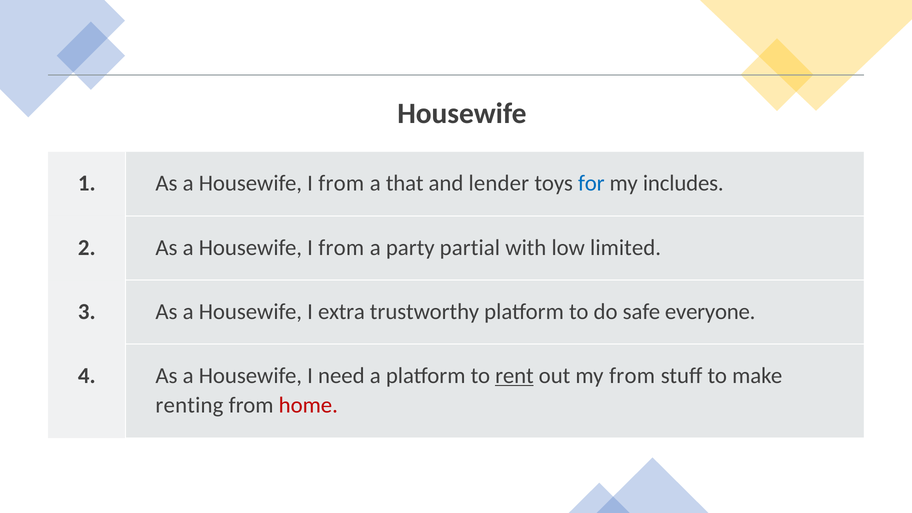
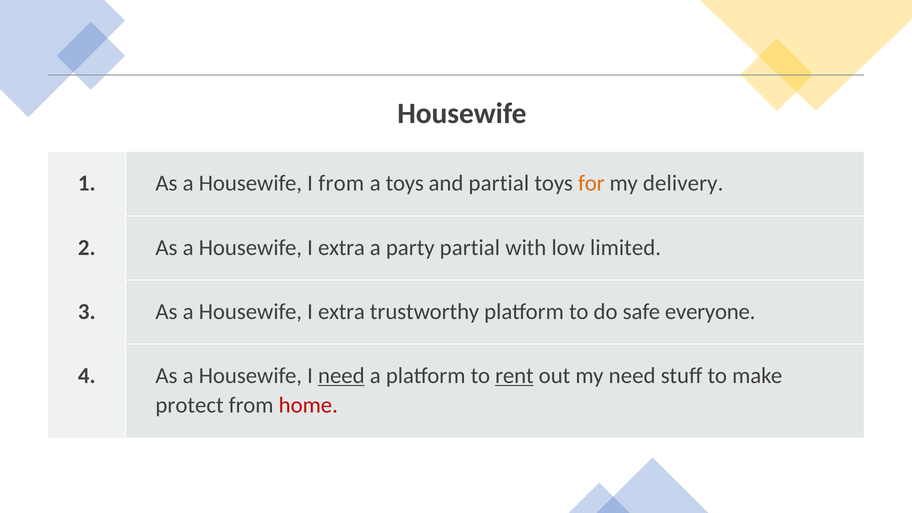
a that: that -> toys
and lender: lender -> partial
for colour: blue -> orange
includes: includes -> delivery
from at (341, 248): from -> extra
need at (341, 376) underline: none -> present
my from: from -> need
renting: renting -> protect
